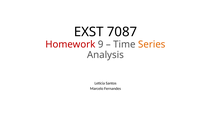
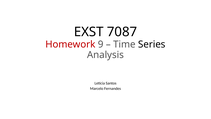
Series colour: orange -> black
